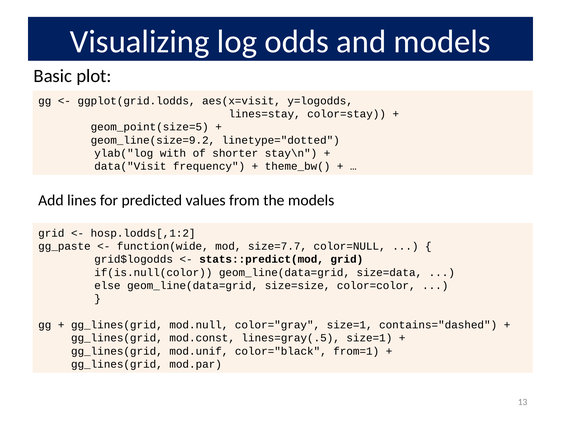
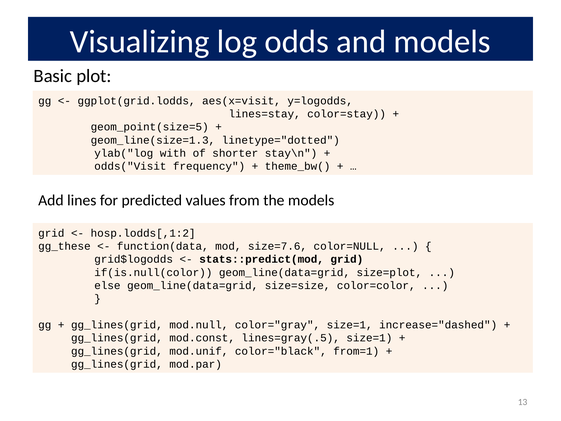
geom_line(size=9.2: geom_line(size=9.2 -> geom_line(size=1.3
data("Visit: data("Visit -> odds("Visit
gg_paste: gg_paste -> gg_these
function(wide: function(wide -> function(data
size=7.7: size=7.7 -> size=7.6
size=data: size=data -> size=plot
contains="dashed: contains="dashed -> increase="dashed
